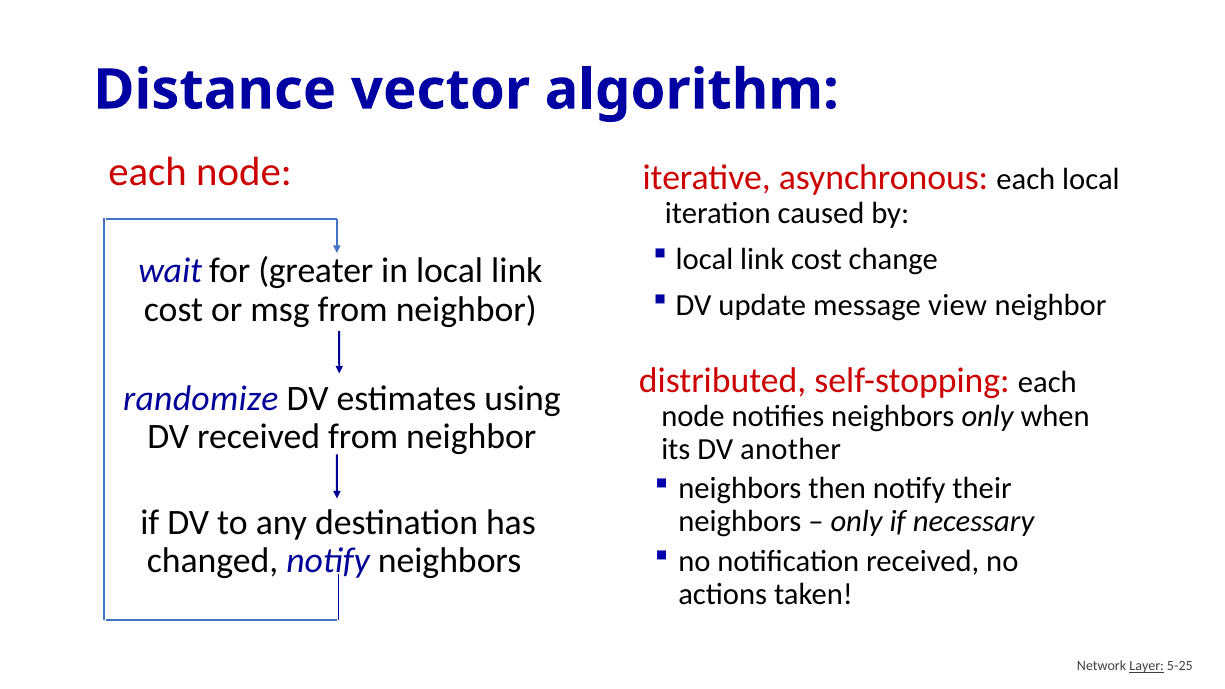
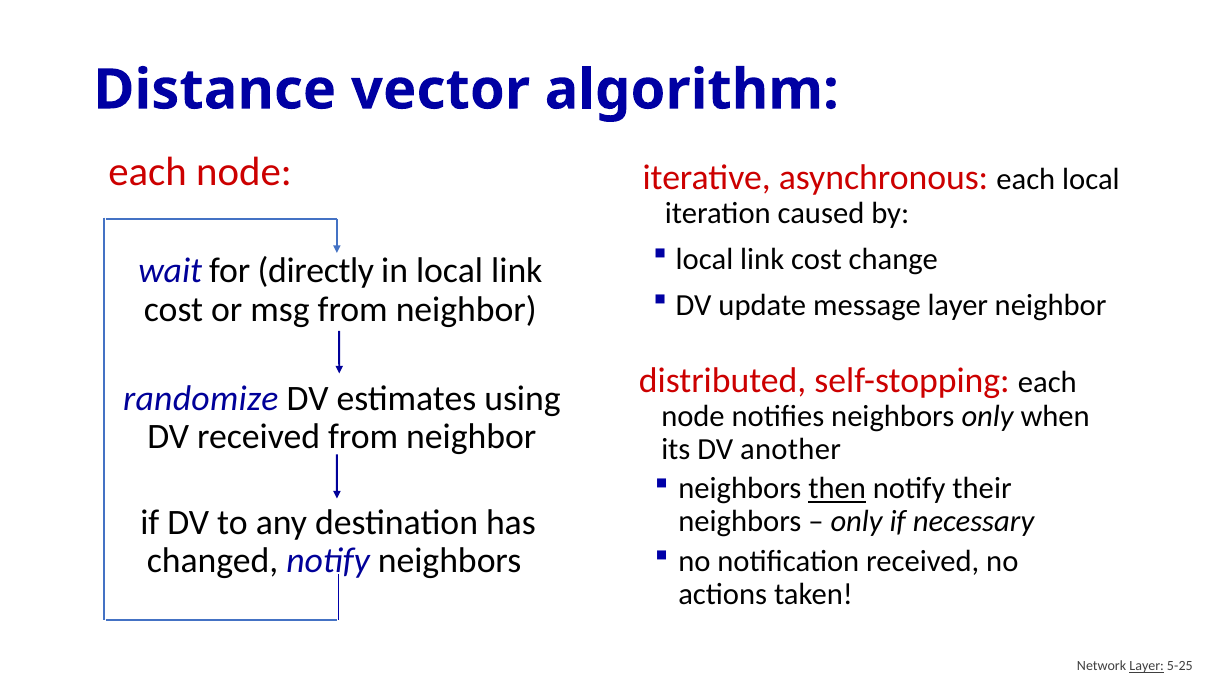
greater: greater -> directly
message view: view -> layer
then underline: none -> present
